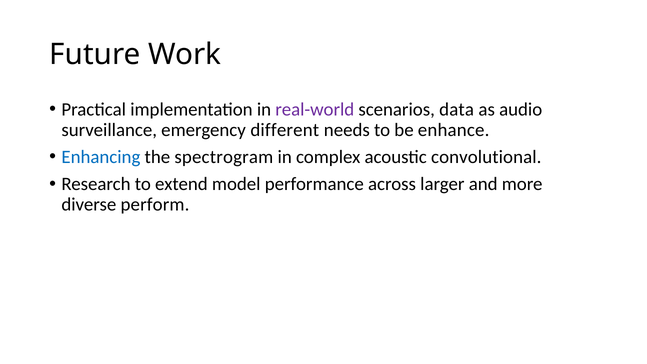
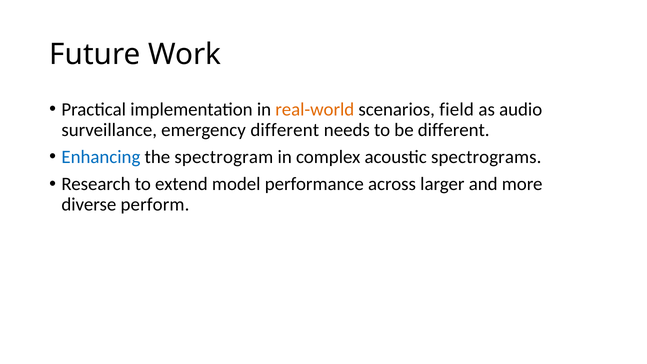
real-world colour: purple -> orange
data: data -> field
be enhance: enhance -> different
convolutional: convolutional -> spectrograms
